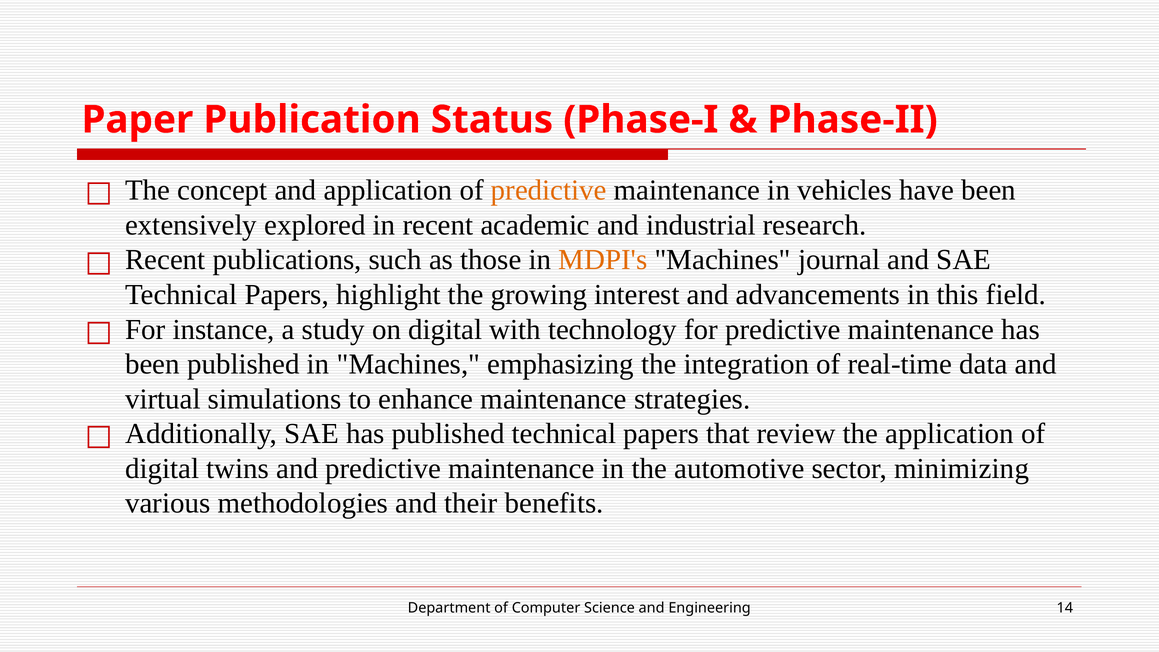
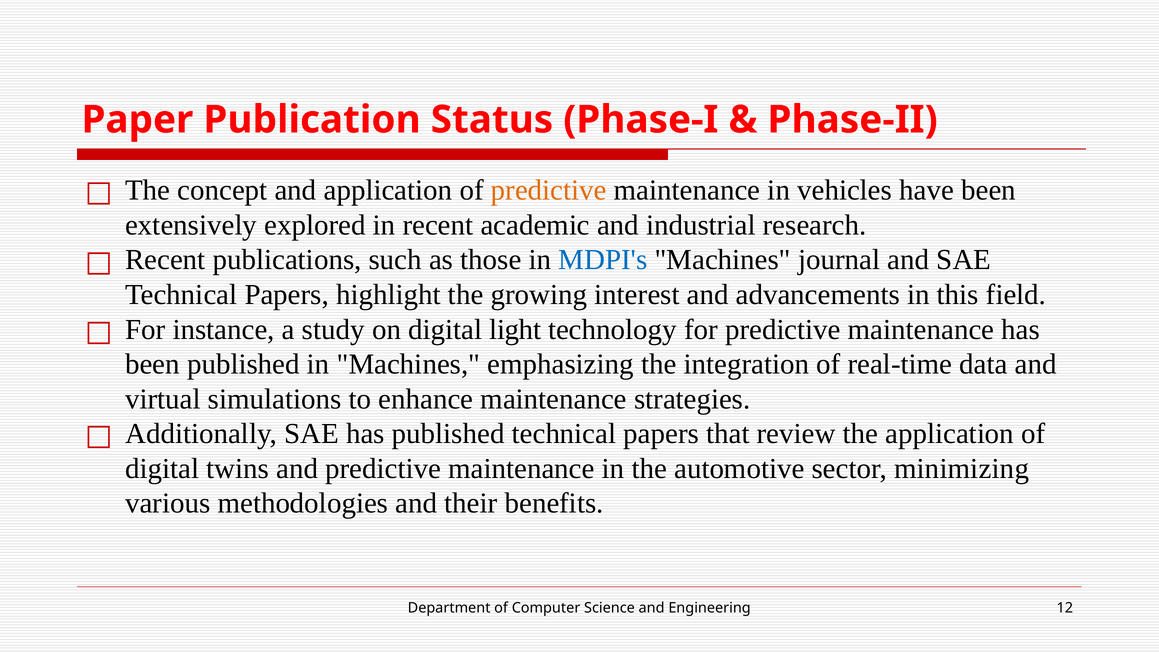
MDPI's colour: orange -> blue
with: with -> light
14: 14 -> 12
